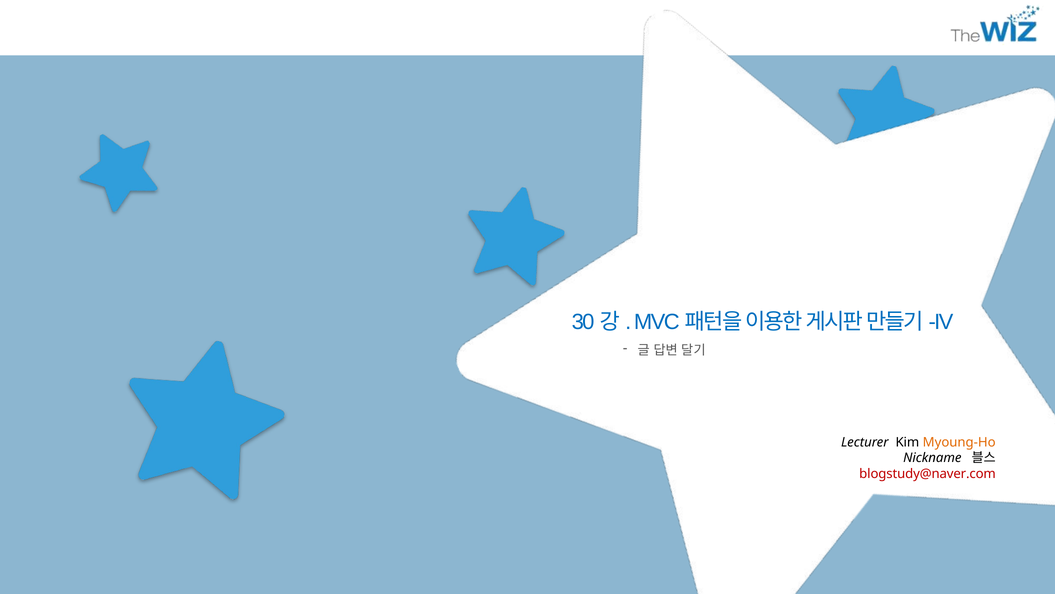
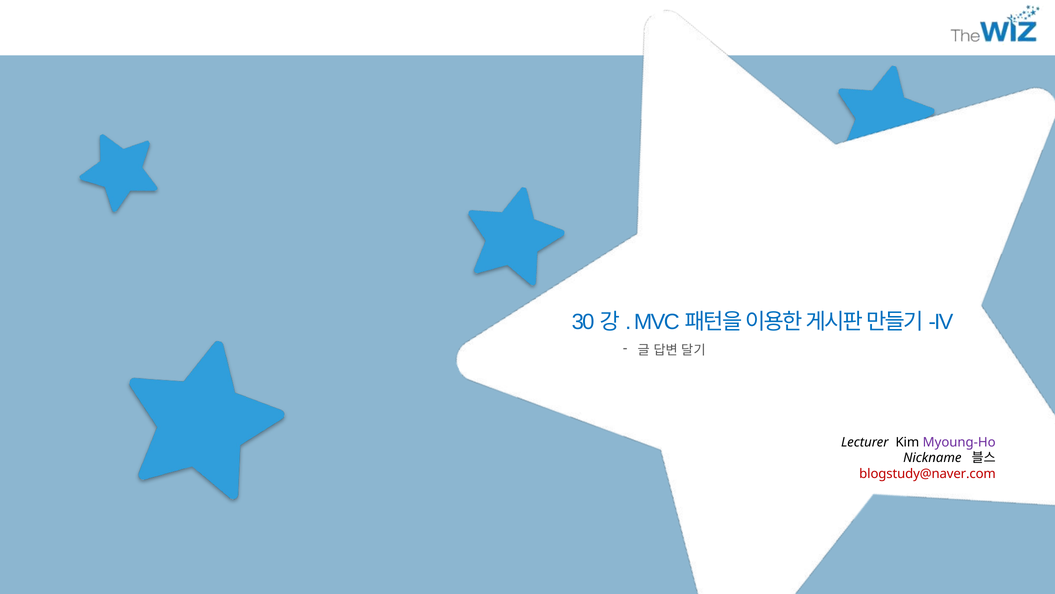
Myoung-Ho colour: orange -> purple
